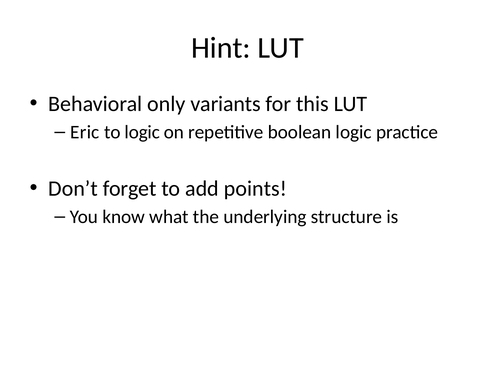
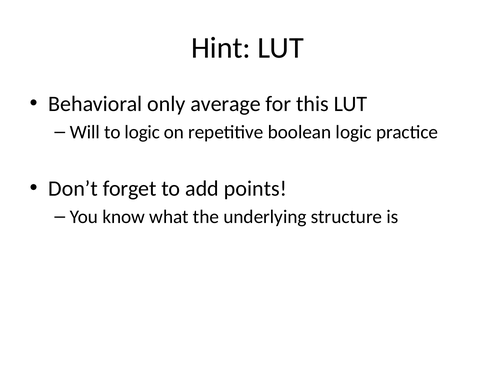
variants: variants -> average
Eric: Eric -> Will
